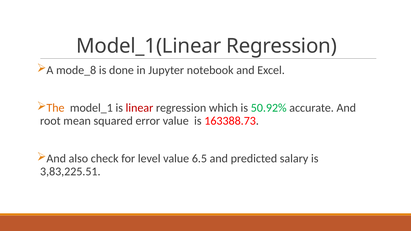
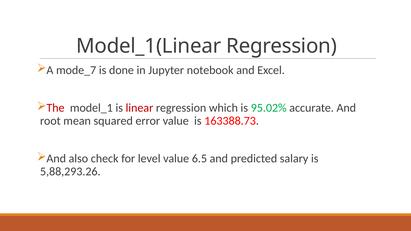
mode_8: mode_8 -> mode_7
The colour: orange -> red
50.92%: 50.92% -> 95.02%
3,83,225.51: 3,83,225.51 -> 5,88,293.26
